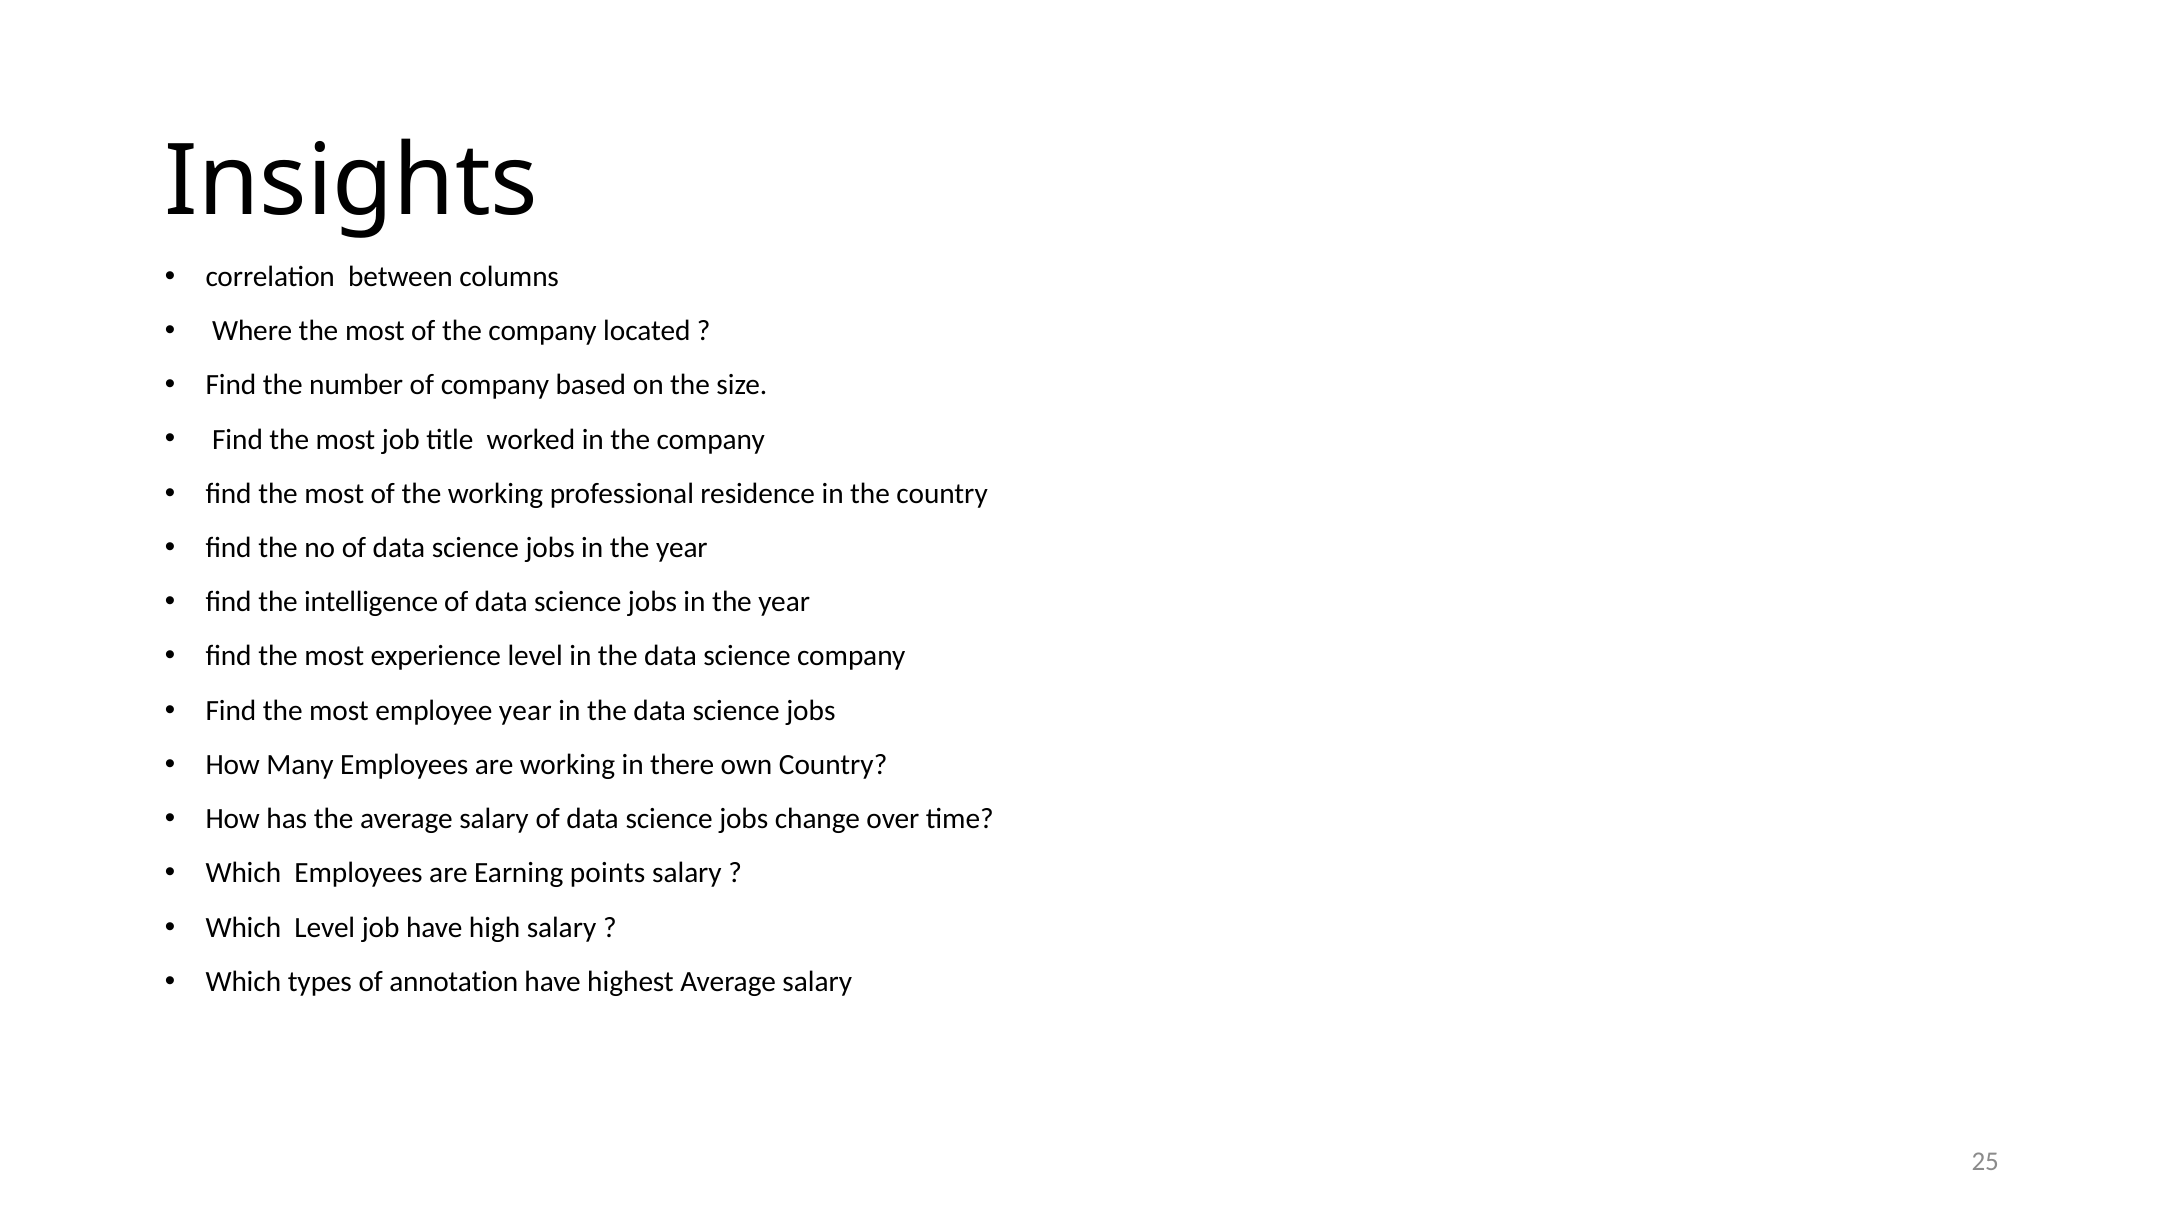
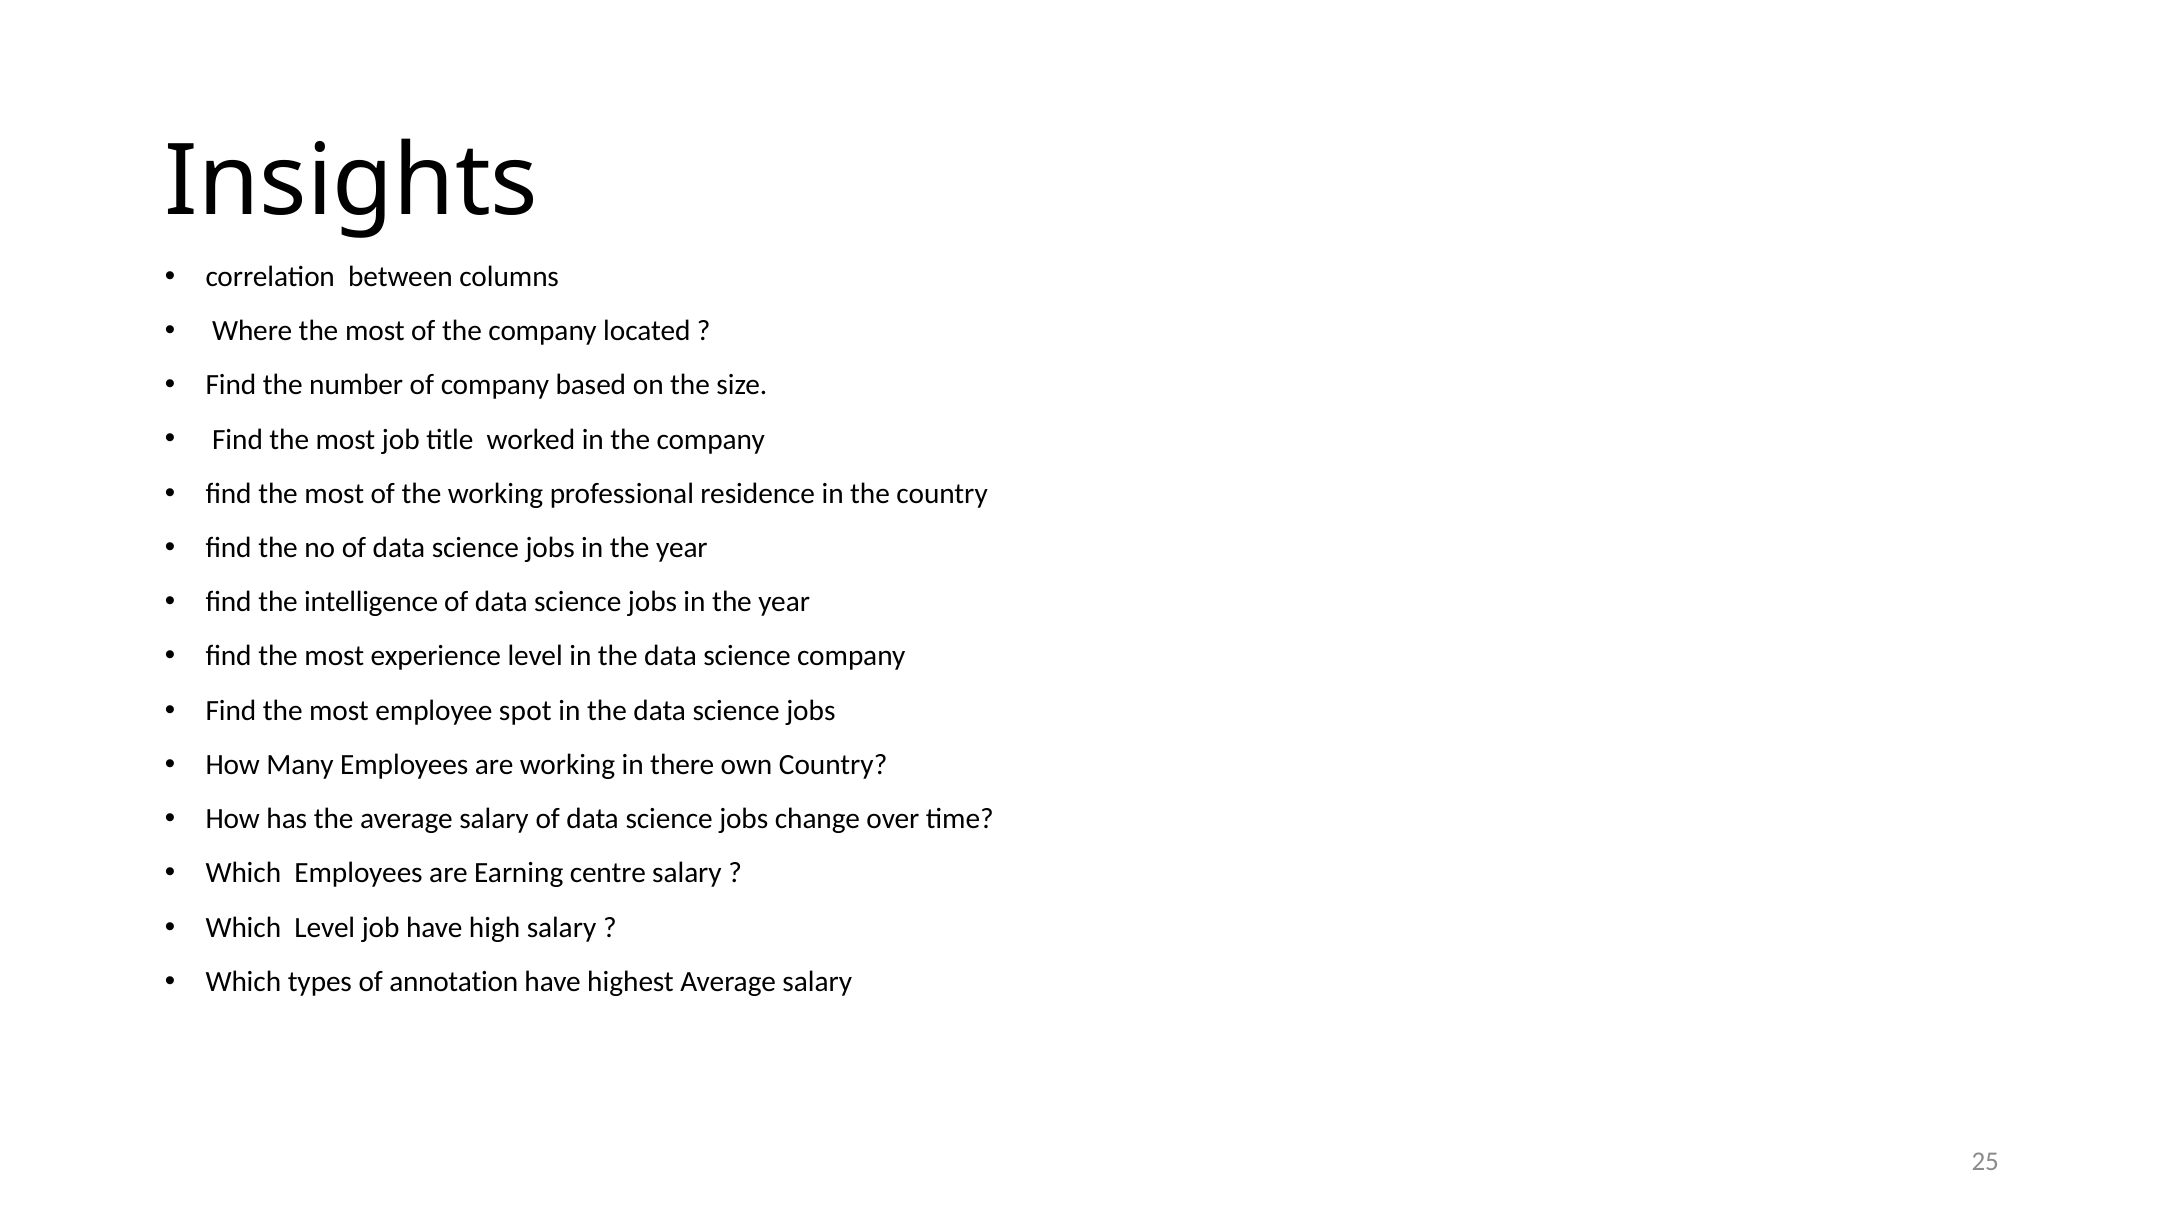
employee year: year -> spot
points: points -> centre
